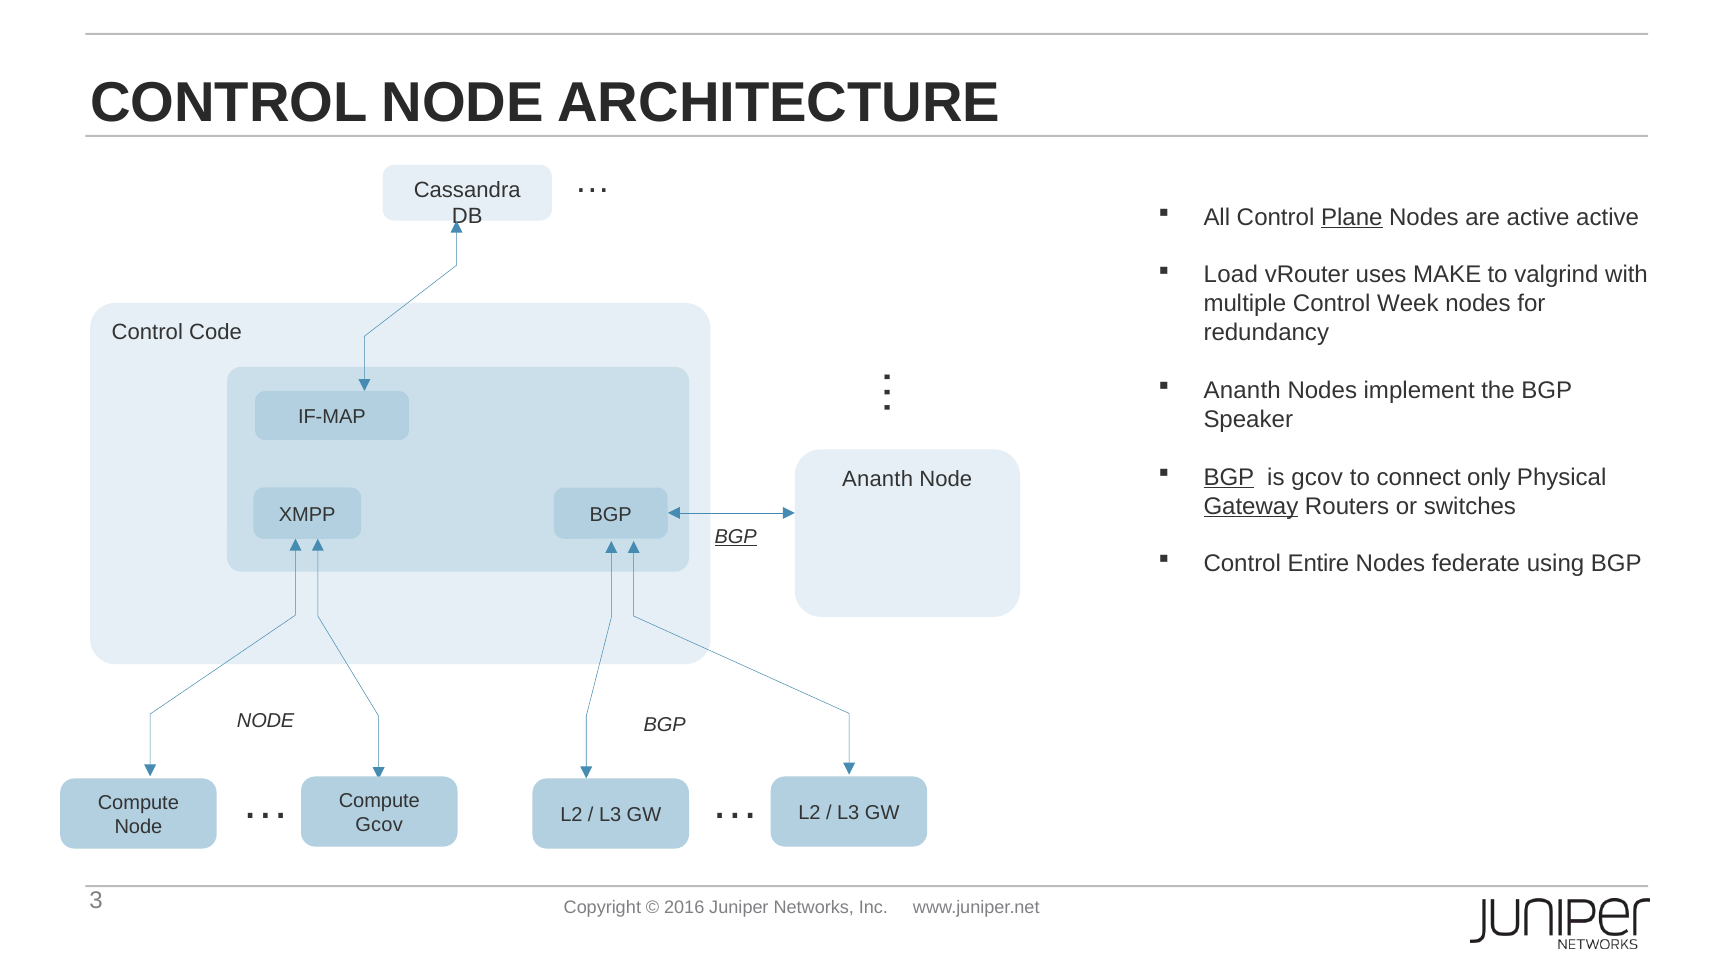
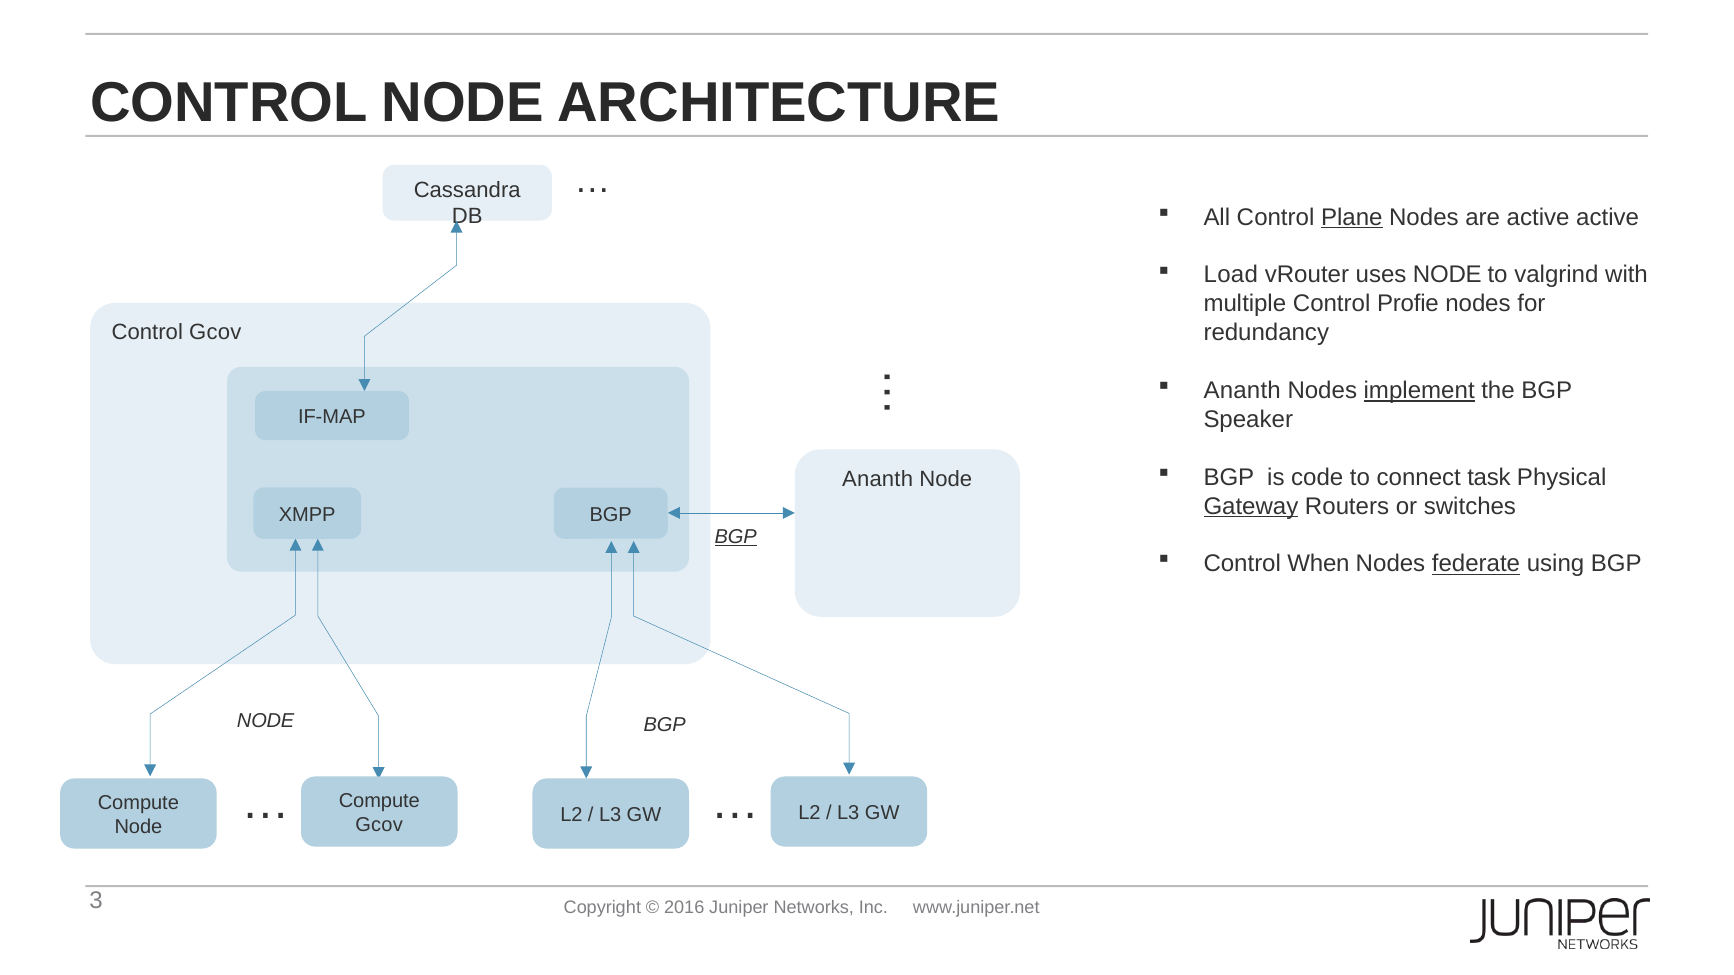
uses MAKE: MAKE -> NODE
Week: Week -> Profie
Control Code: Code -> Gcov
implement underline: none -> present
BGP at (1229, 477) underline: present -> none
is gcov: gcov -> code
only: only -> task
Entire: Entire -> When
federate underline: none -> present
